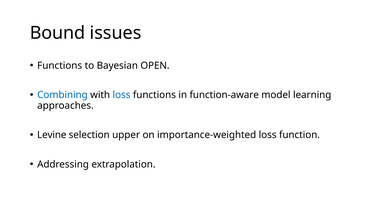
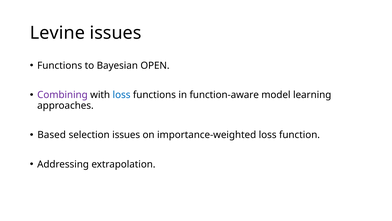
Bound: Bound -> Levine
Combining colour: blue -> purple
Levine: Levine -> Based
selection upper: upper -> issues
